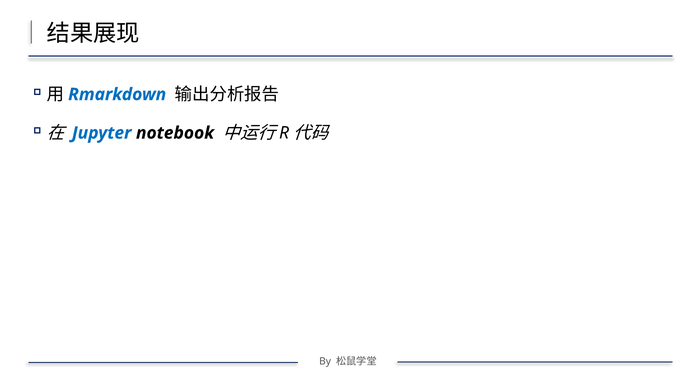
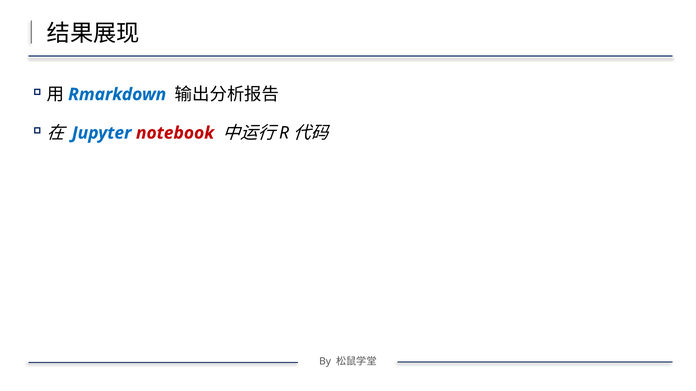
notebook colour: black -> red
